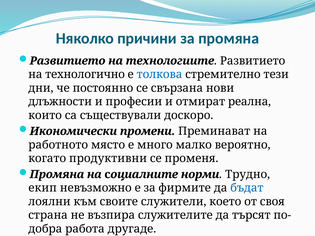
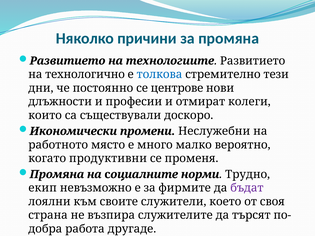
свързана: свързана -> центрове
реална: реална -> колеги
Преминават: Преминават -> Неслужебни
бъдат colour: blue -> purple
